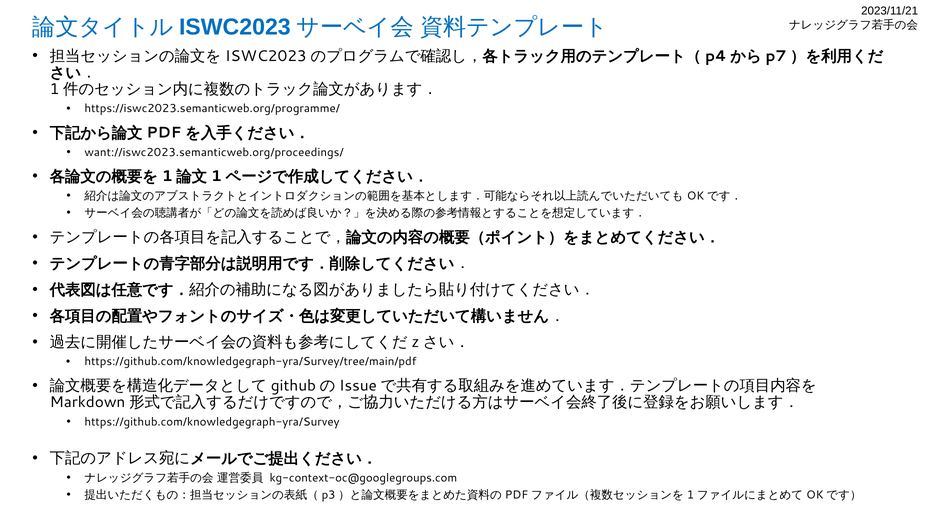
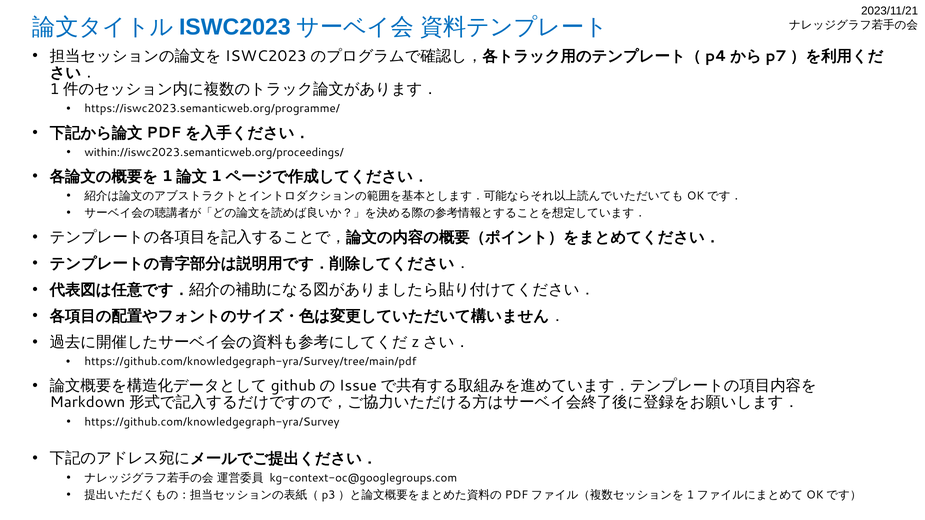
want://iswc2023.semanticweb.org/proceedings/: want://iswc2023.semanticweb.org/proceedings/ -> within://iswc2023.semanticweb.org/proceedings/
